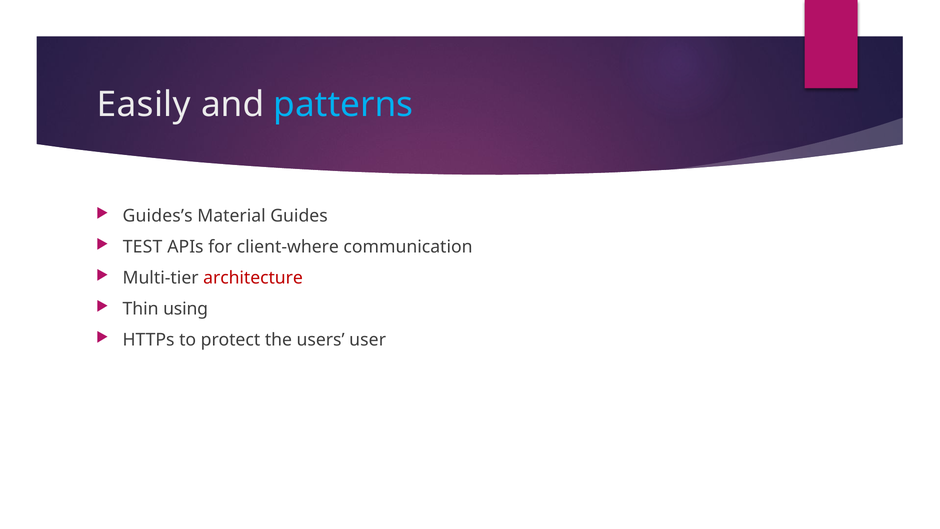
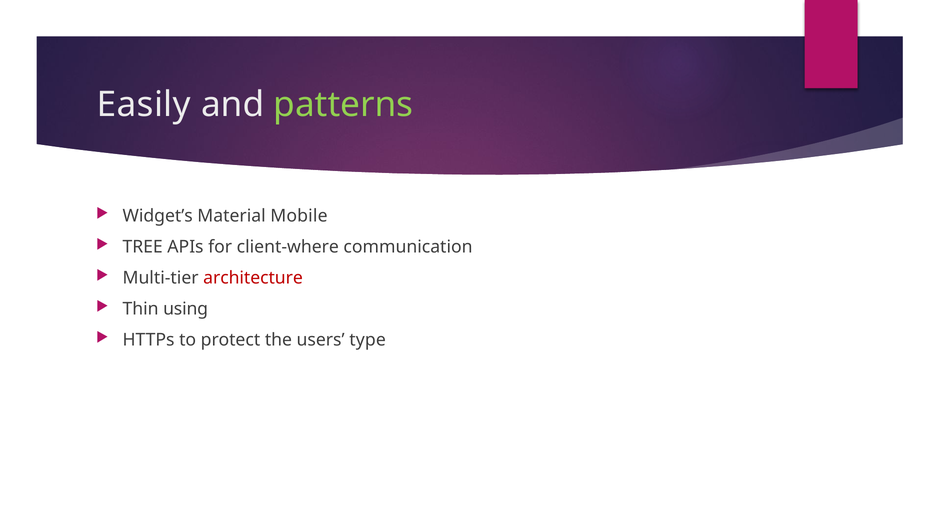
patterns colour: light blue -> light green
Guides’s: Guides’s -> Widget’s
Guides: Guides -> Mobile
TEST: TEST -> TREE
user: user -> type
